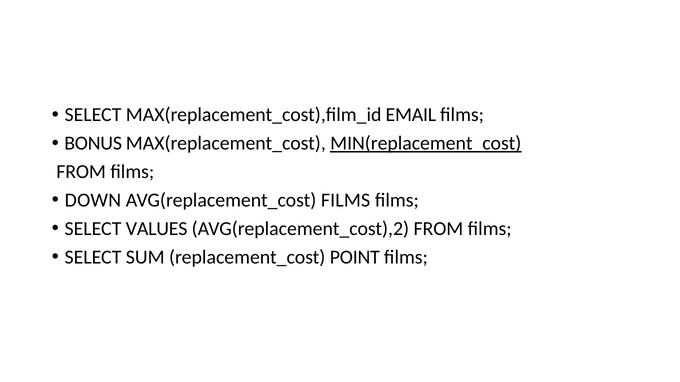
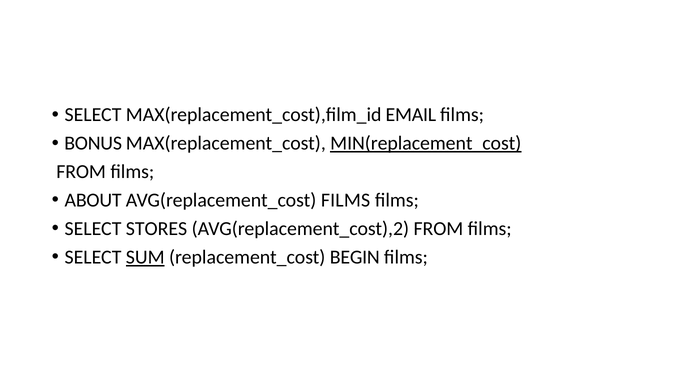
DOWN: DOWN -> ABOUT
VALUES: VALUES -> STORES
SUM underline: none -> present
POINT: POINT -> BEGIN
